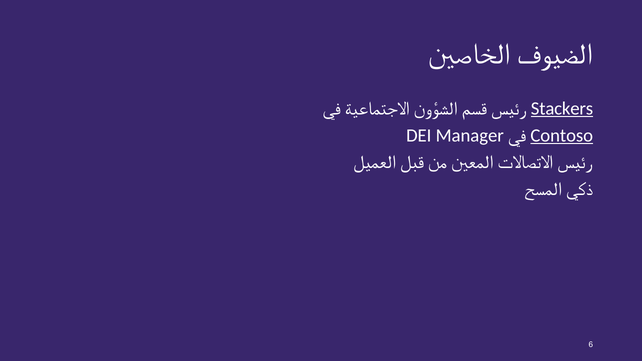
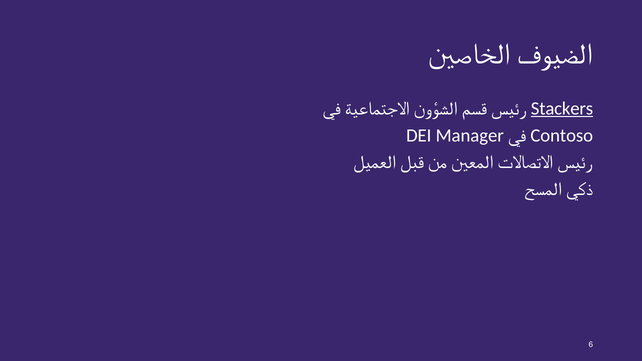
Contoso underline: present -> none
